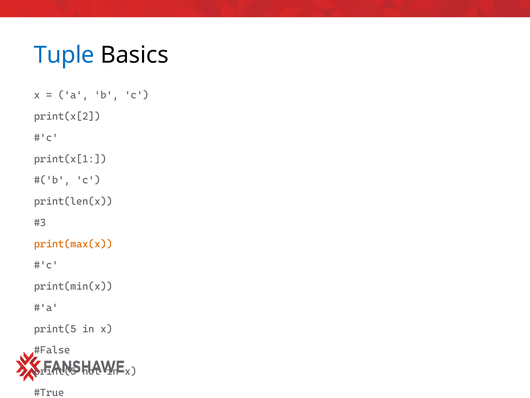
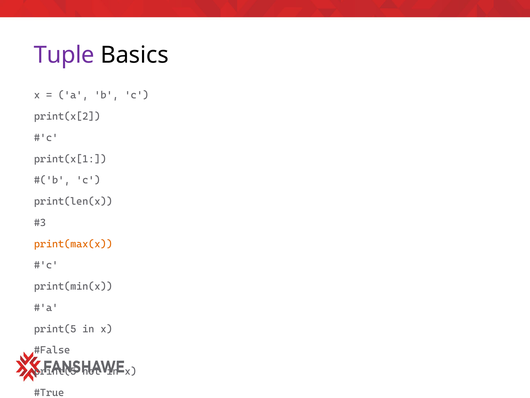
Tuple colour: blue -> purple
